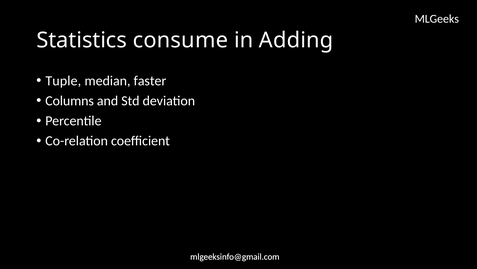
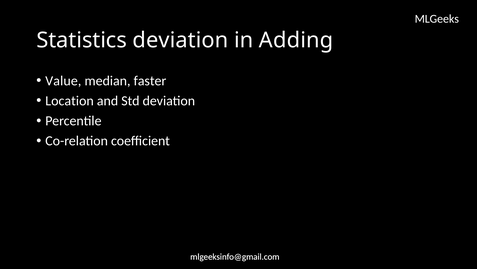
Statistics consume: consume -> deviation
Tuple: Tuple -> Value
Columns: Columns -> Location
